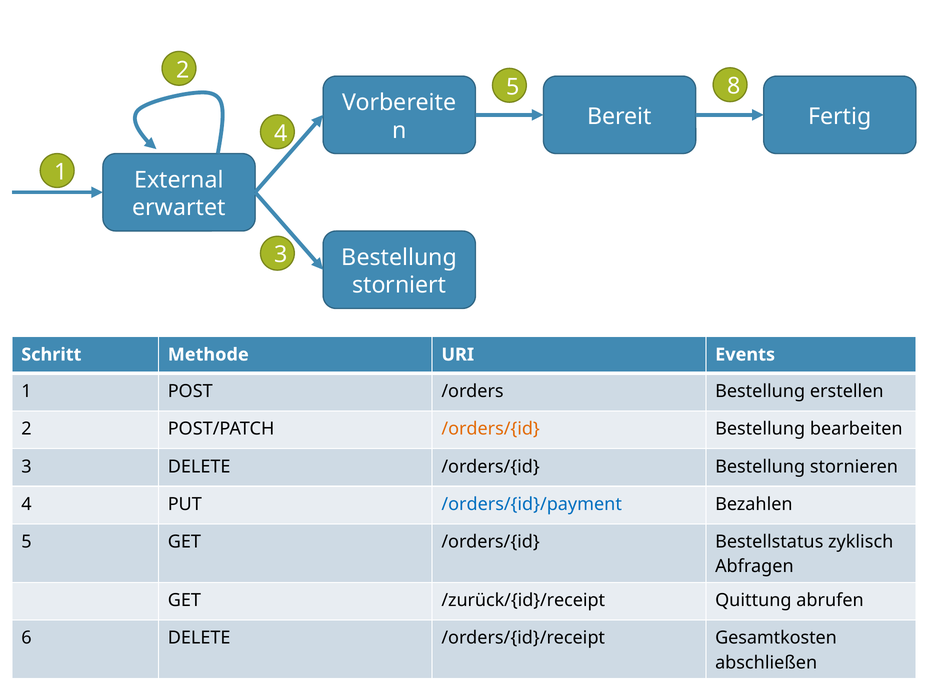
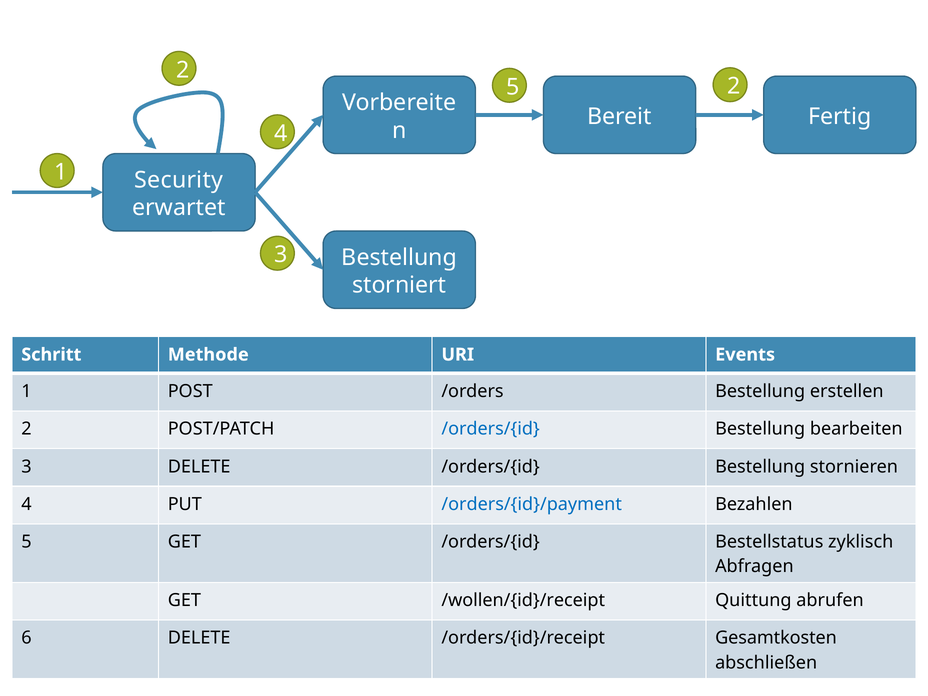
5 8: 8 -> 2
External: External -> Security
/orders/{id at (491, 429) colour: orange -> blue
/zurück/{id}/receipt: /zurück/{id}/receipt -> /wollen/{id}/receipt
